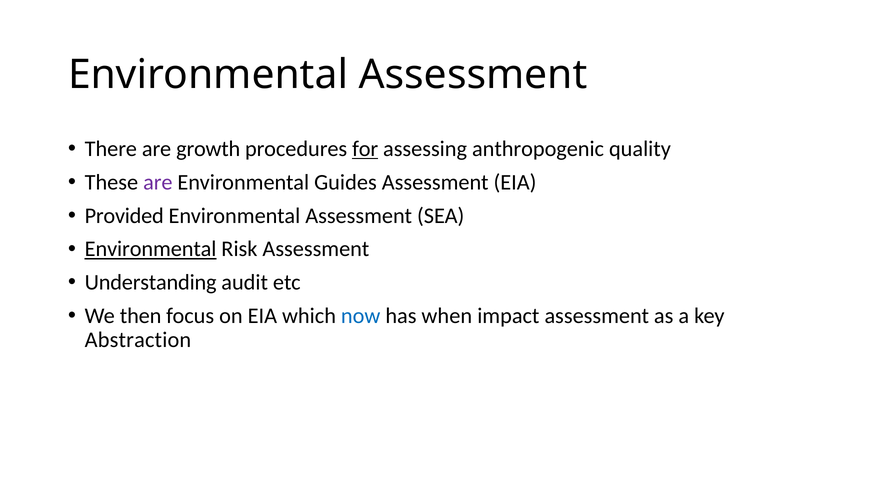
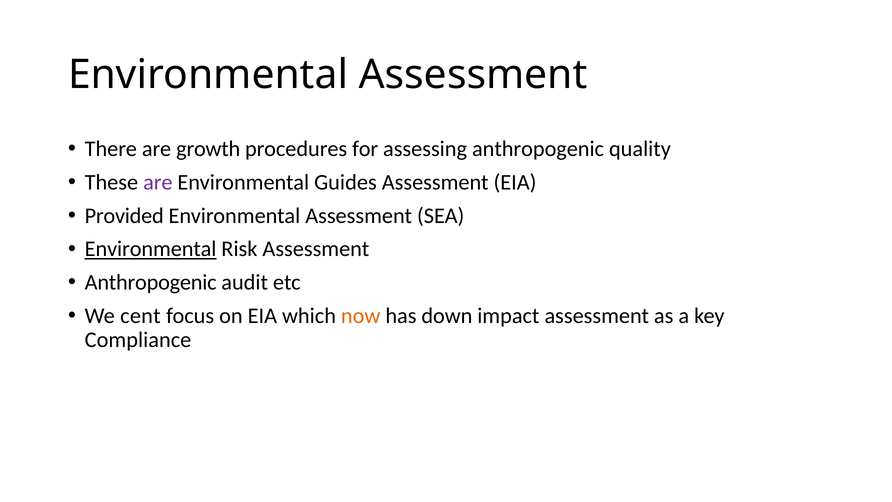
for underline: present -> none
Understanding at (151, 282): Understanding -> Anthropogenic
then: then -> cent
now colour: blue -> orange
when: when -> down
Abstraction: Abstraction -> Compliance
